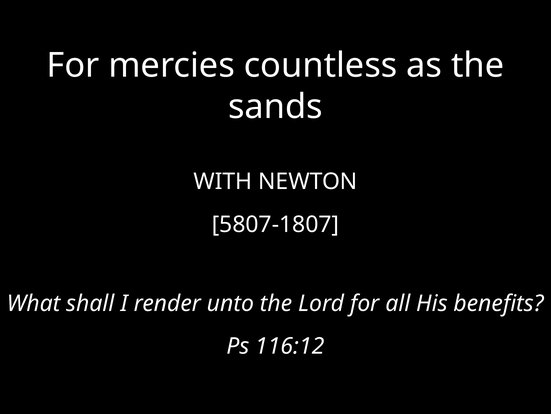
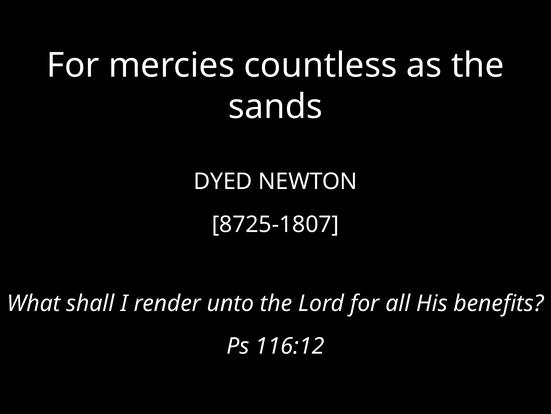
WITH: WITH -> DYED
5807-1807: 5807-1807 -> 8725-1807
